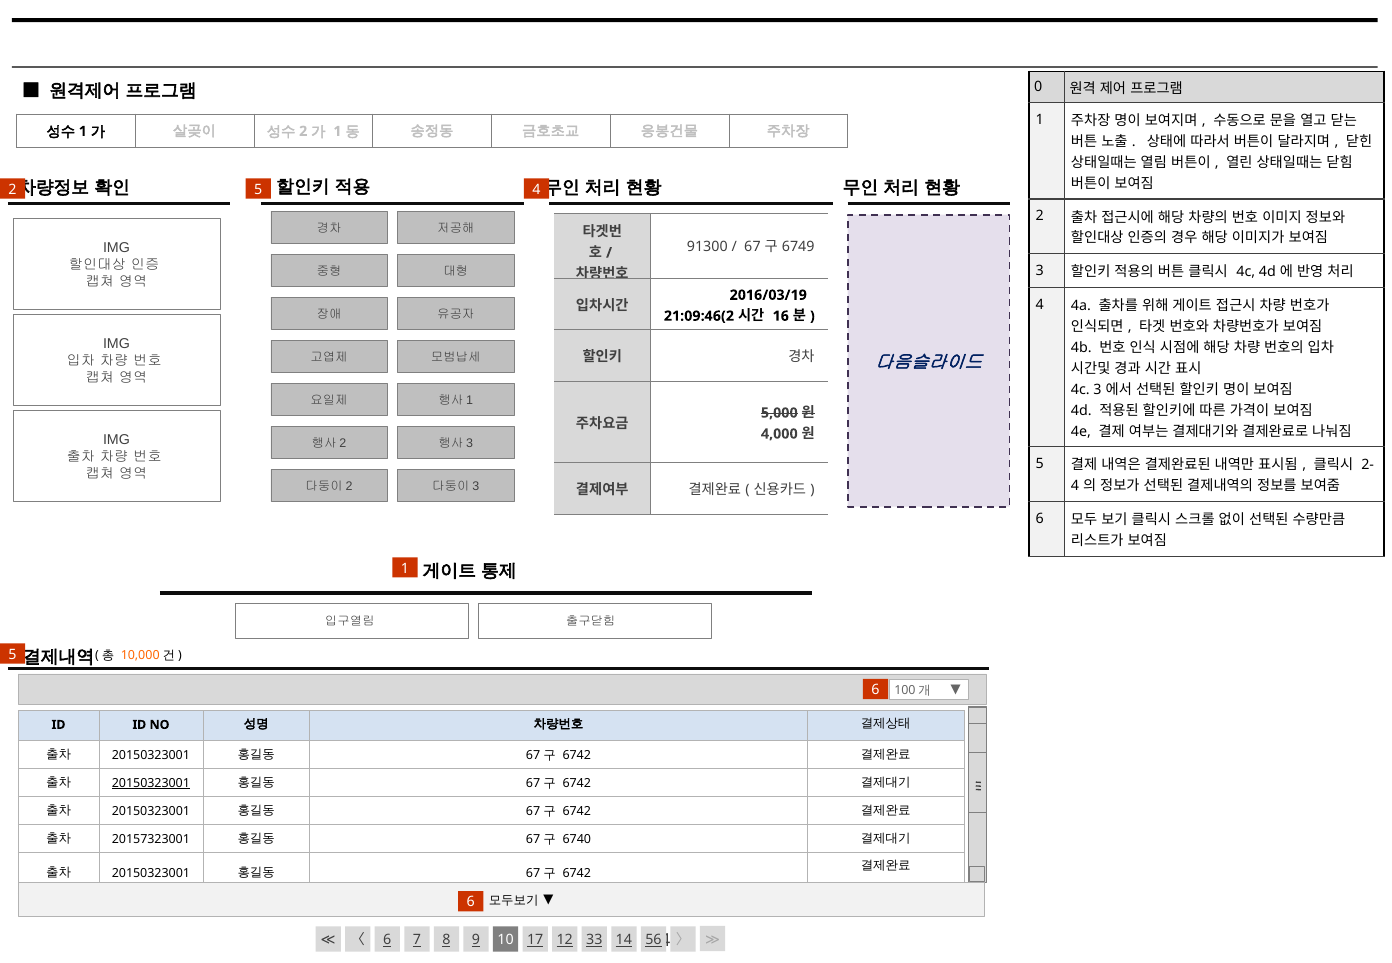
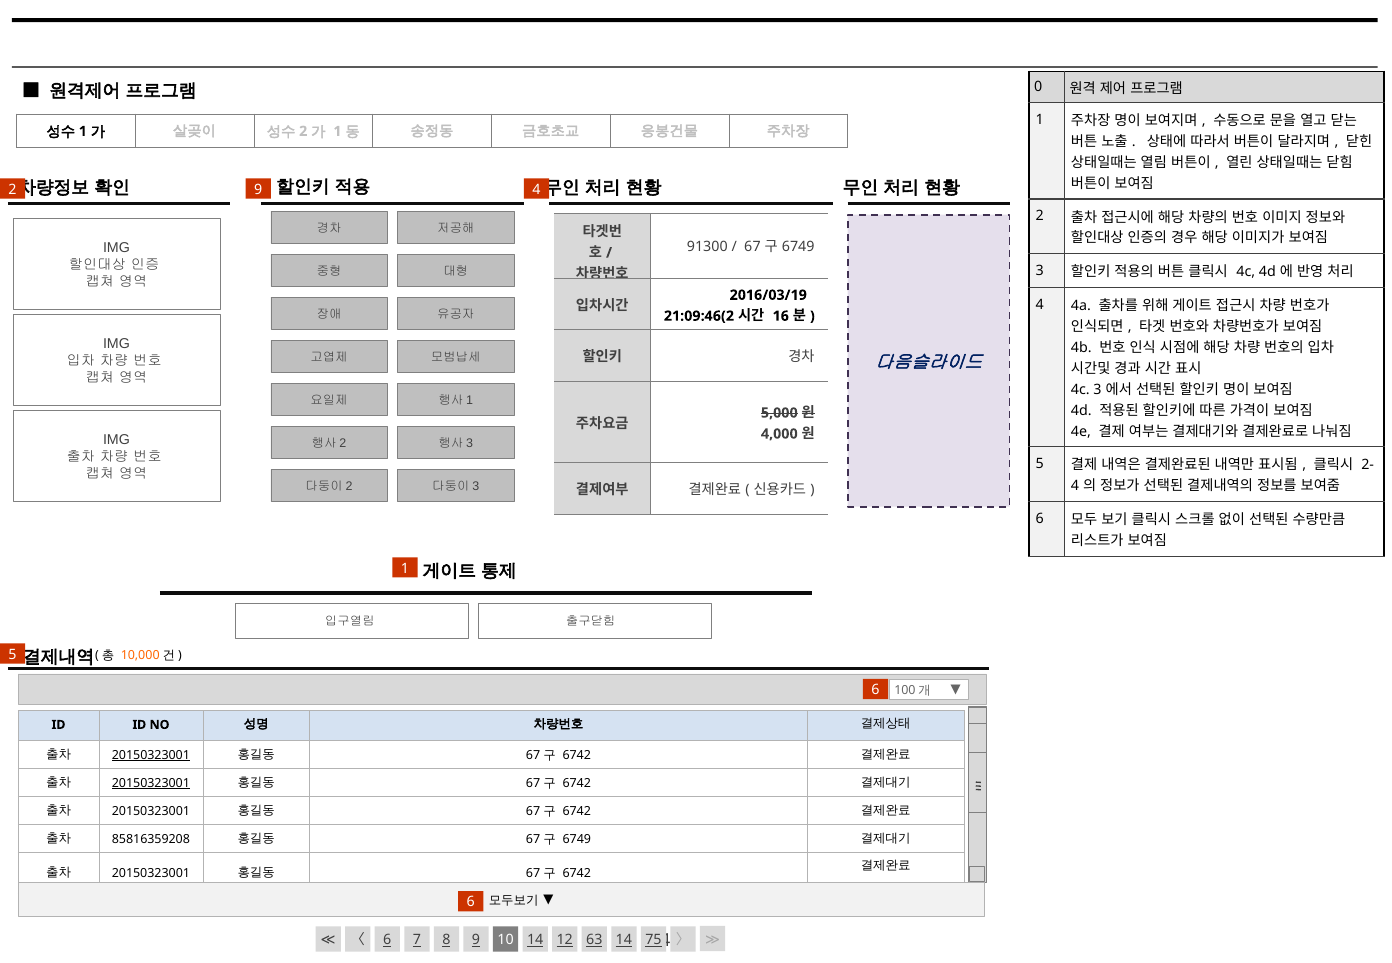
2 5: 5 -> 9
20150323001 at (151, 755) underline: none -> present
20157323001: 20157323001 -> 85816359208
6740 at (577, 840): 6740 -> 6749
10 17: 17 -> 14
33: 33 -> 63
56: 56 -> 75
